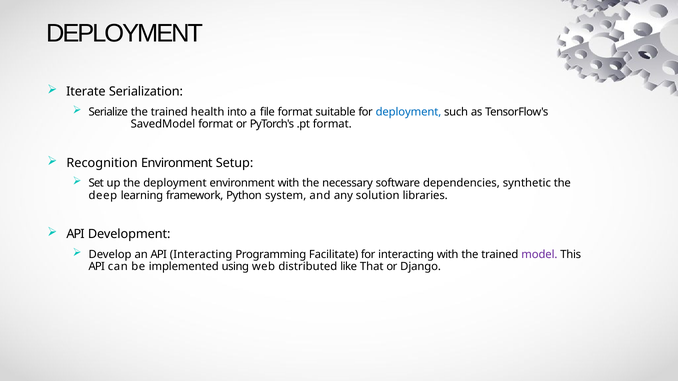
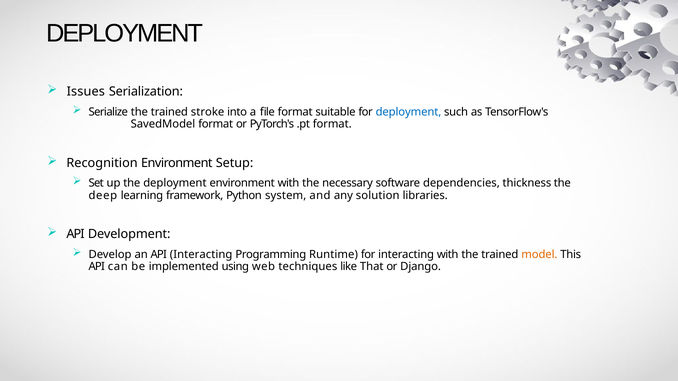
Iterate: Iterate -> Issues
health: health -> stroke
synthetic: synthetic -> thickness
Facilitate: Facilitate -> Runtime
model colour: purple -> orange
distributed: distributed -> techniques
